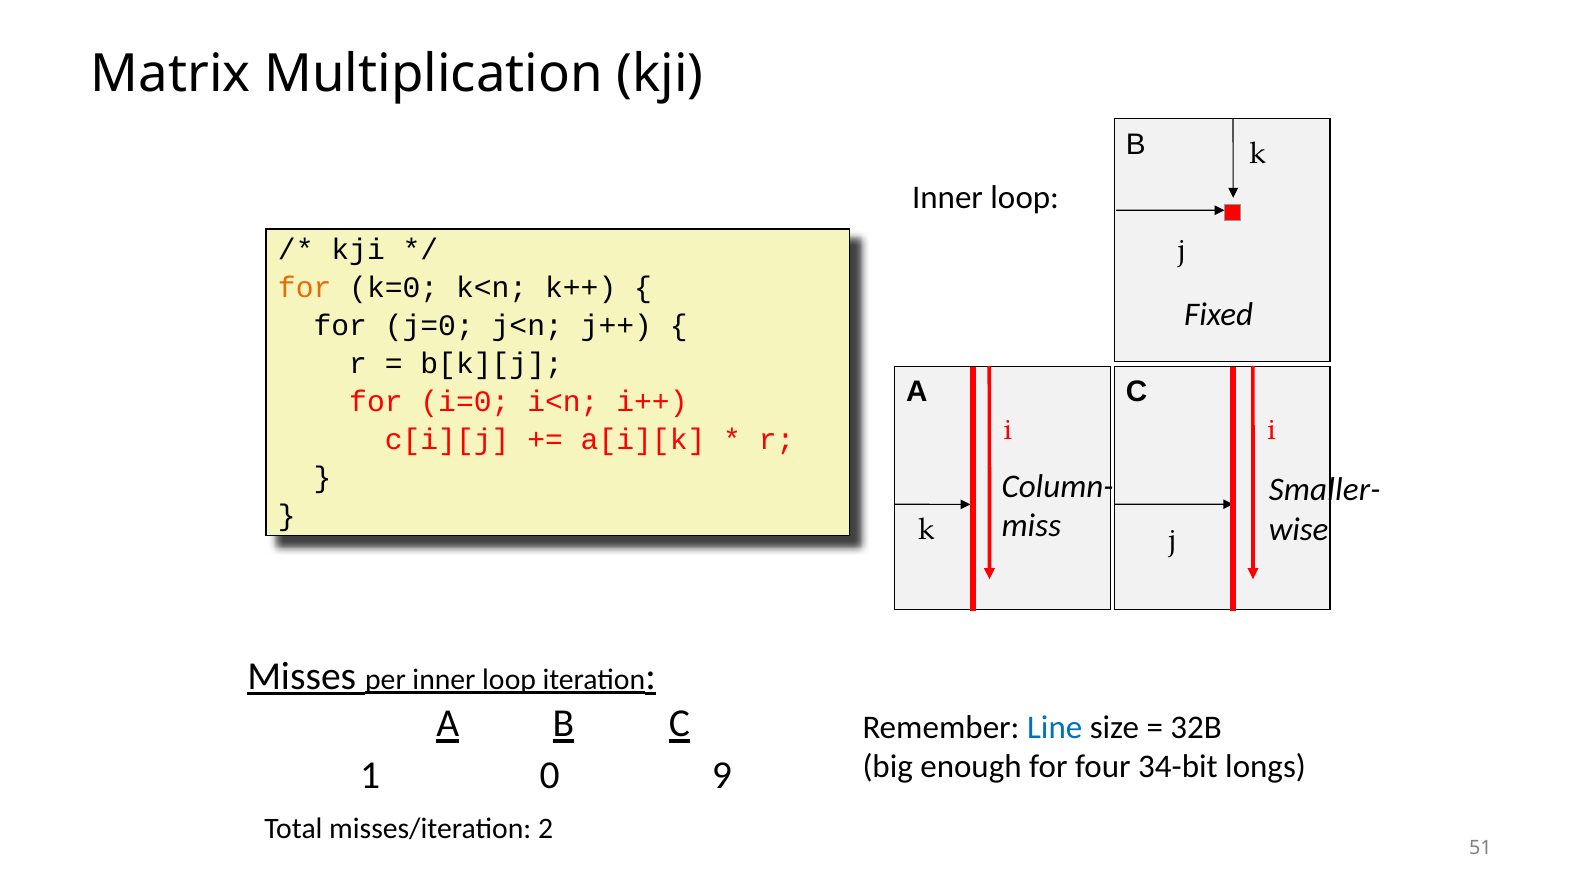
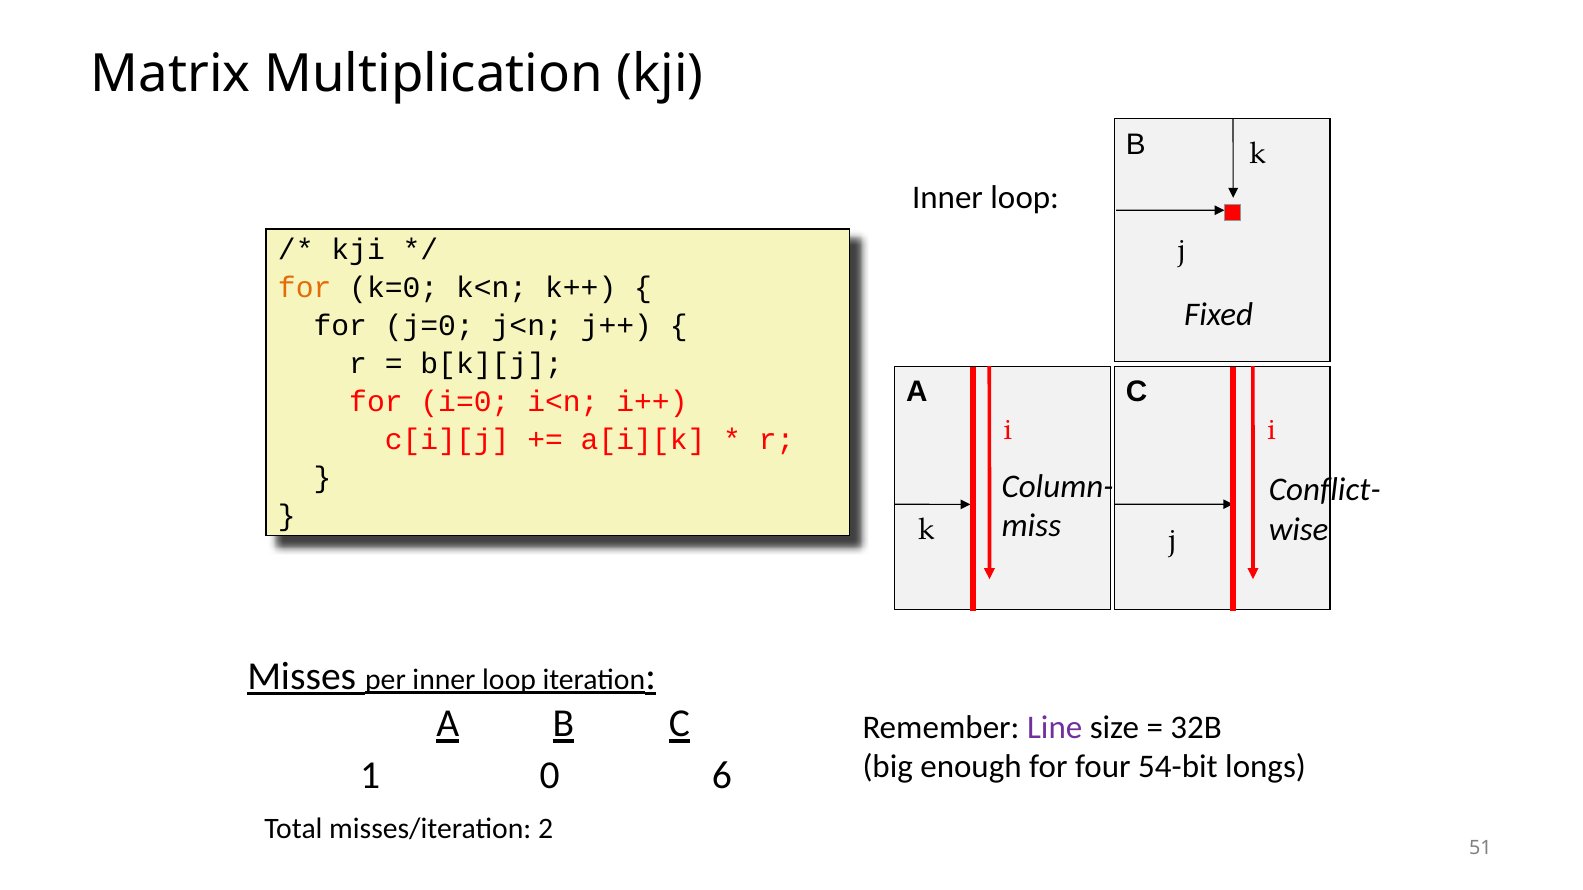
Smaller-: Smaller- -> Conflict-
Line colour: blue -> purple
34-bit: 34-bit -> 54-bit
9: 9 -> 6
